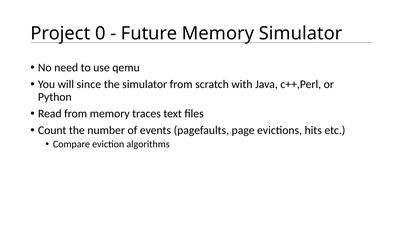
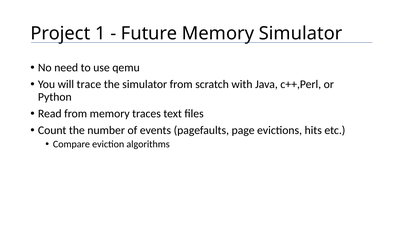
0: 0 -> 1
since: since -> trace
